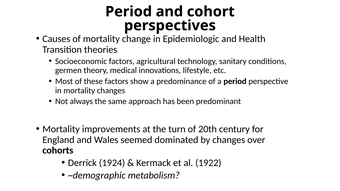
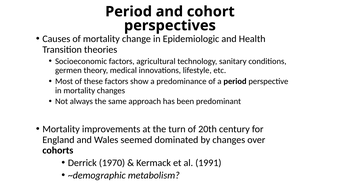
1924: 1924 -> 1970
1922: 1922 -> 1991
